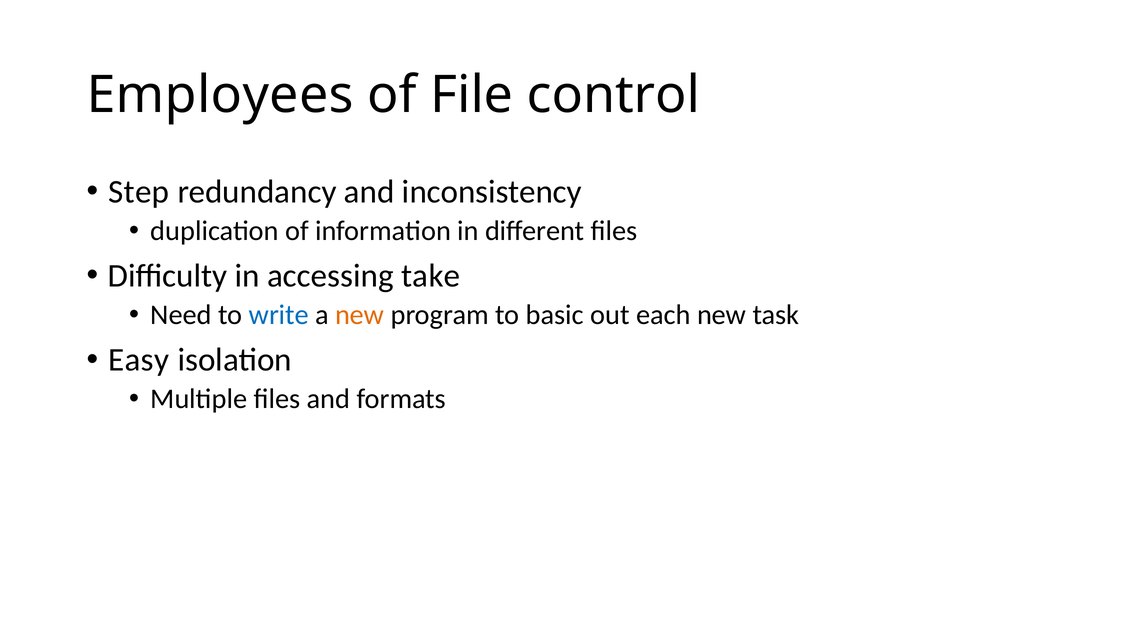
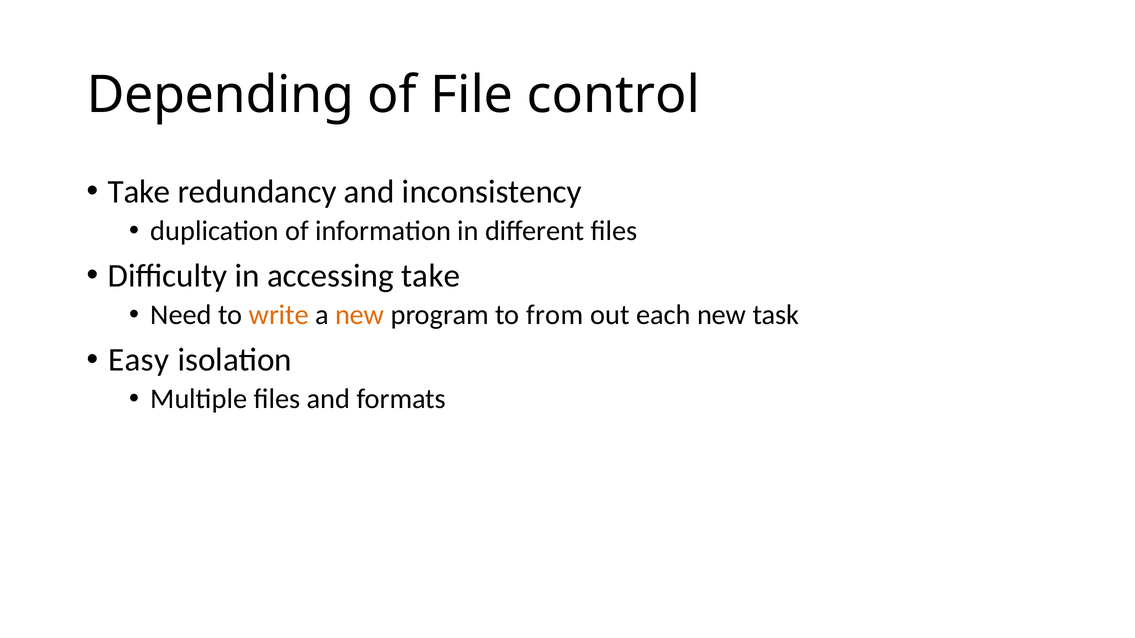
Employees: Employees -> Depending
Step at (139, 192): Step -> Take
write colour: blue -> orange
basic: basic -> from
